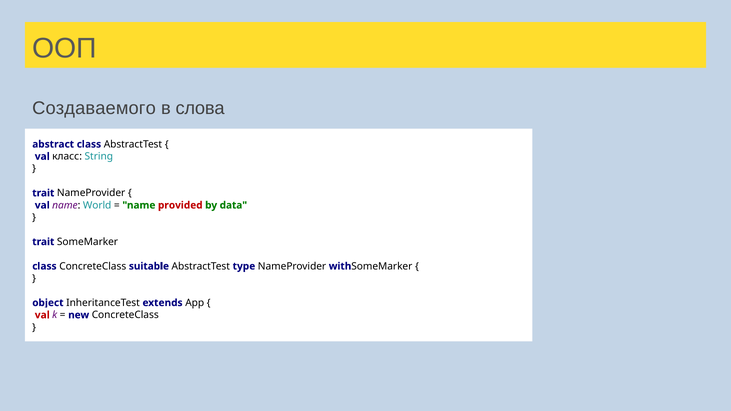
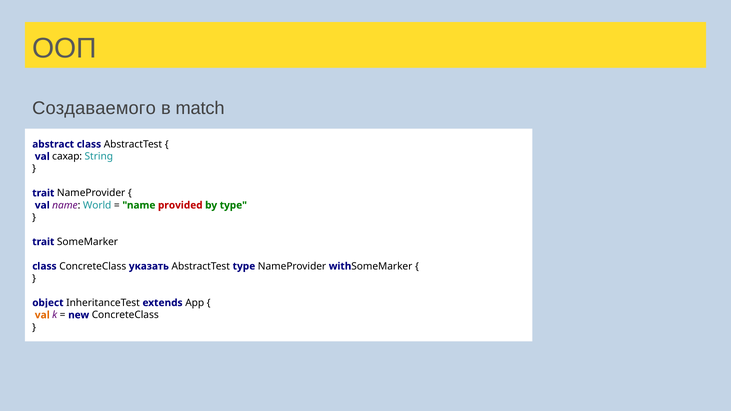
слова: слова -> match
класс: класс -> сахар
by data: data -> type
suitable: suitable -> указать
val at (42, 315) colour: red -> orange
